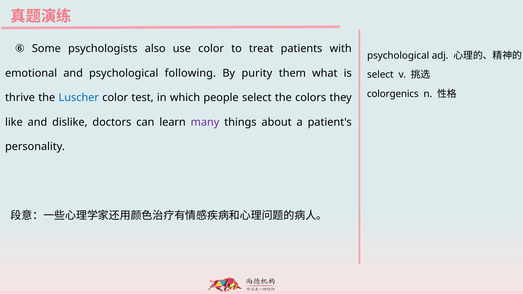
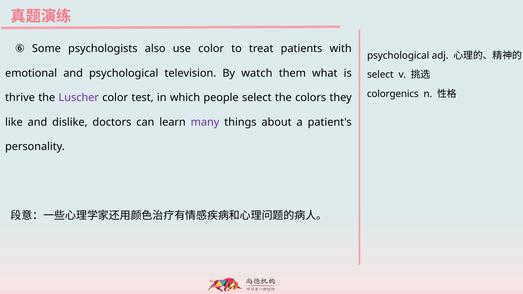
following: following -> television
purity: purity -> watch
Luscher colour: blue -> purple
